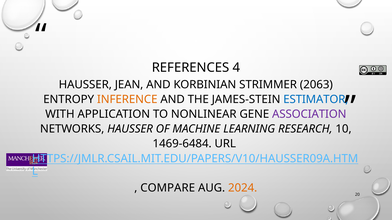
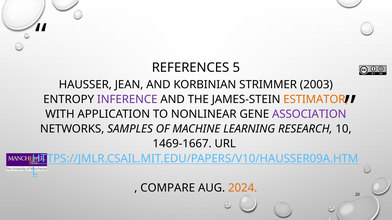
4: 4 -> 5
2063: 2063 -> 2003
INFERENCE colour: orange -> purple
ESTIMATOR colour: blue -> orange
NETWORKS HAUSSER: HAUSSER -> SAMPLES
1469-6484: 1469-6484 -> 1469-1667
